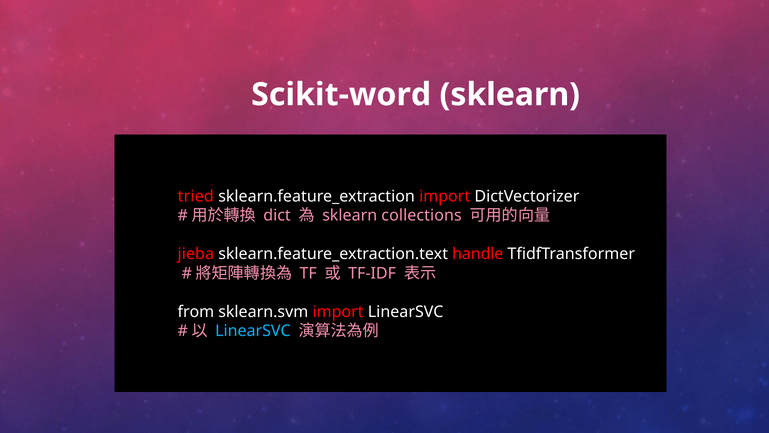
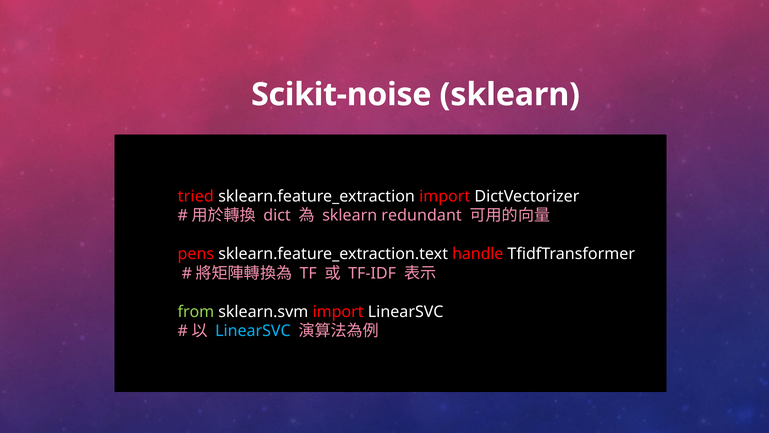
Scikit-word: Scikit-word -> Scikit-noise
collections: collections -> redundant
jieba: jieba -> pens
from colour: white -> light green
